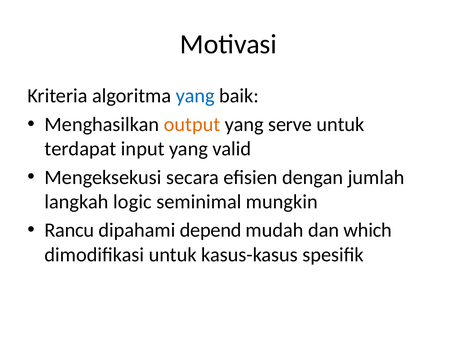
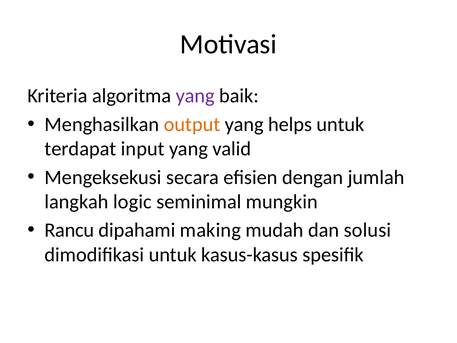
yang at (195, 96) colour: blue -> purple
serve: serve -> helps
depend: depend -> making
which: which -> solusi
